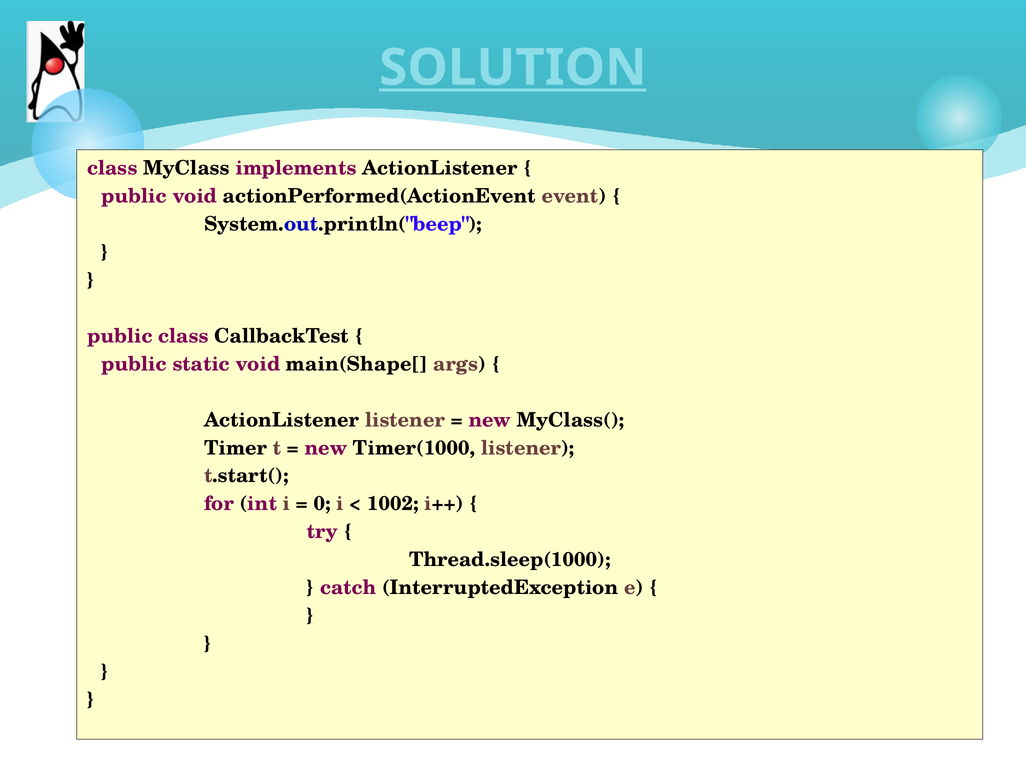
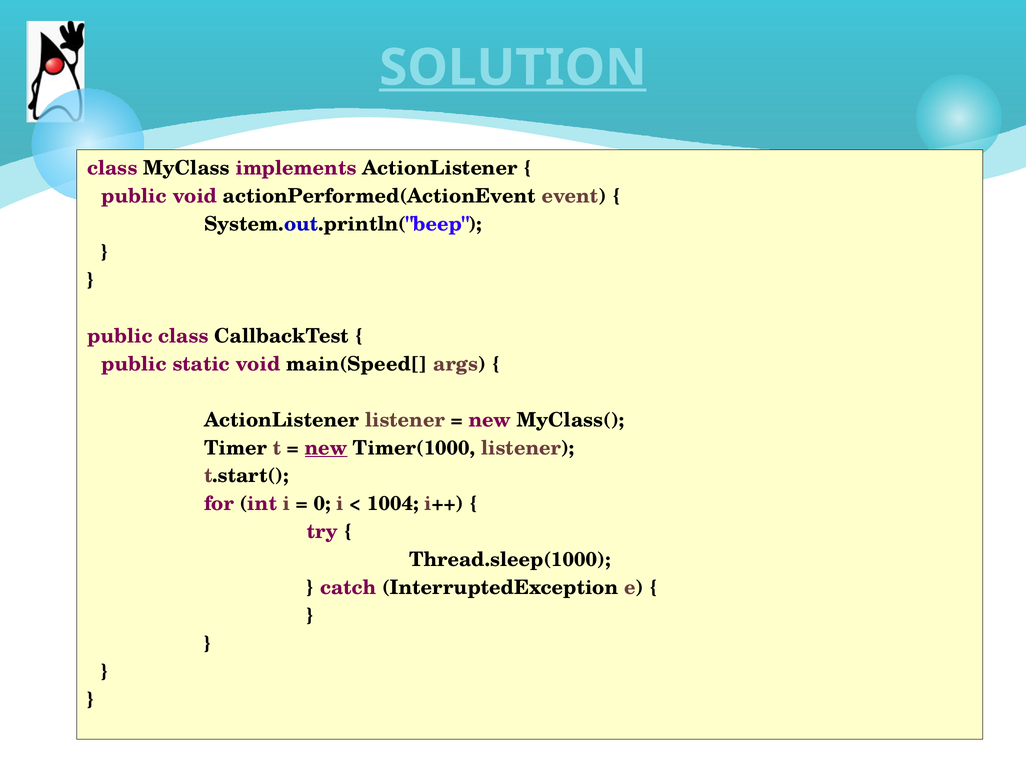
main(Shape[: main(Shape[ -> main(Speed[
new at (326, 448) underline: none -> present
1002: 1002 -> 1004
